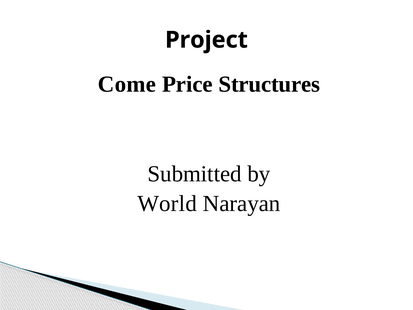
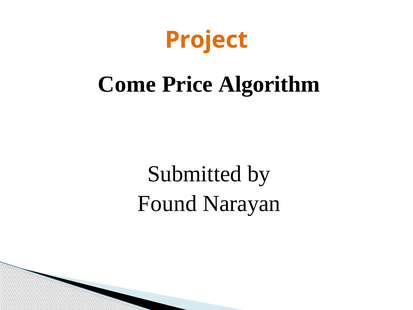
Project colour: black -> orange
Structures: Structures -> Algorithm
World: World -> Found
